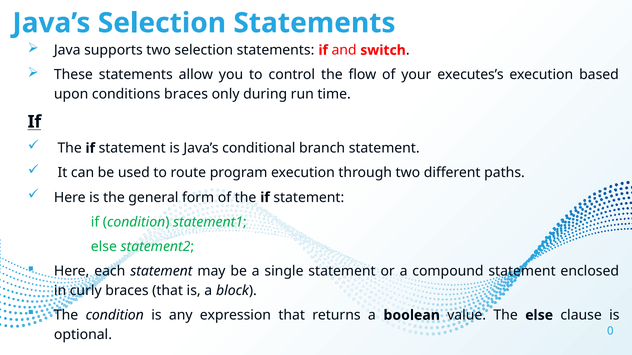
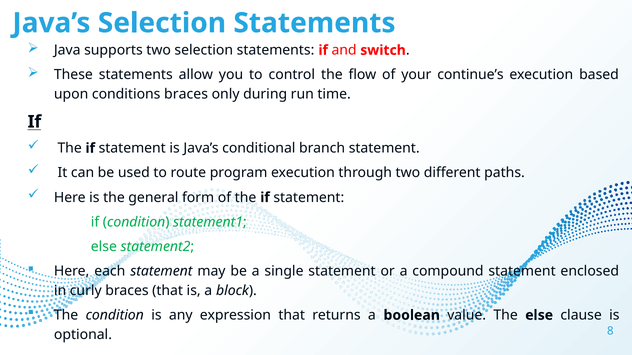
executes’s: executes’s -> continue’s
0: 0 -> 8
